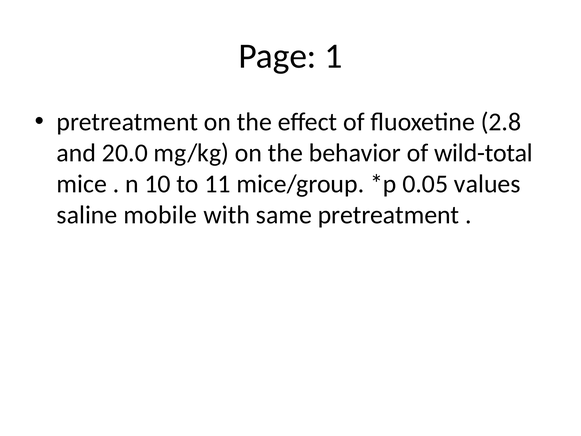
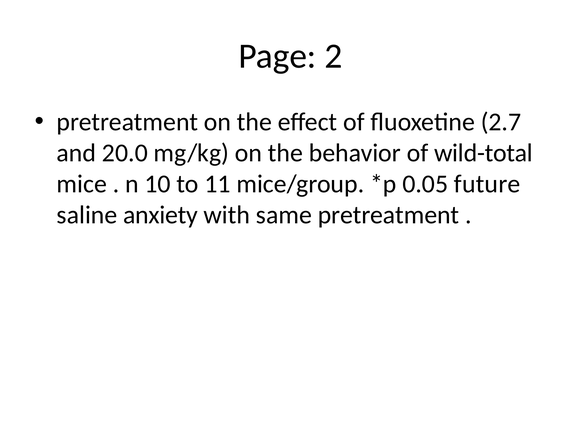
1: 1 -> 2
2.8: 2.8 -> 2.7
values: values -> future
mobile: mobile -> anxiety
